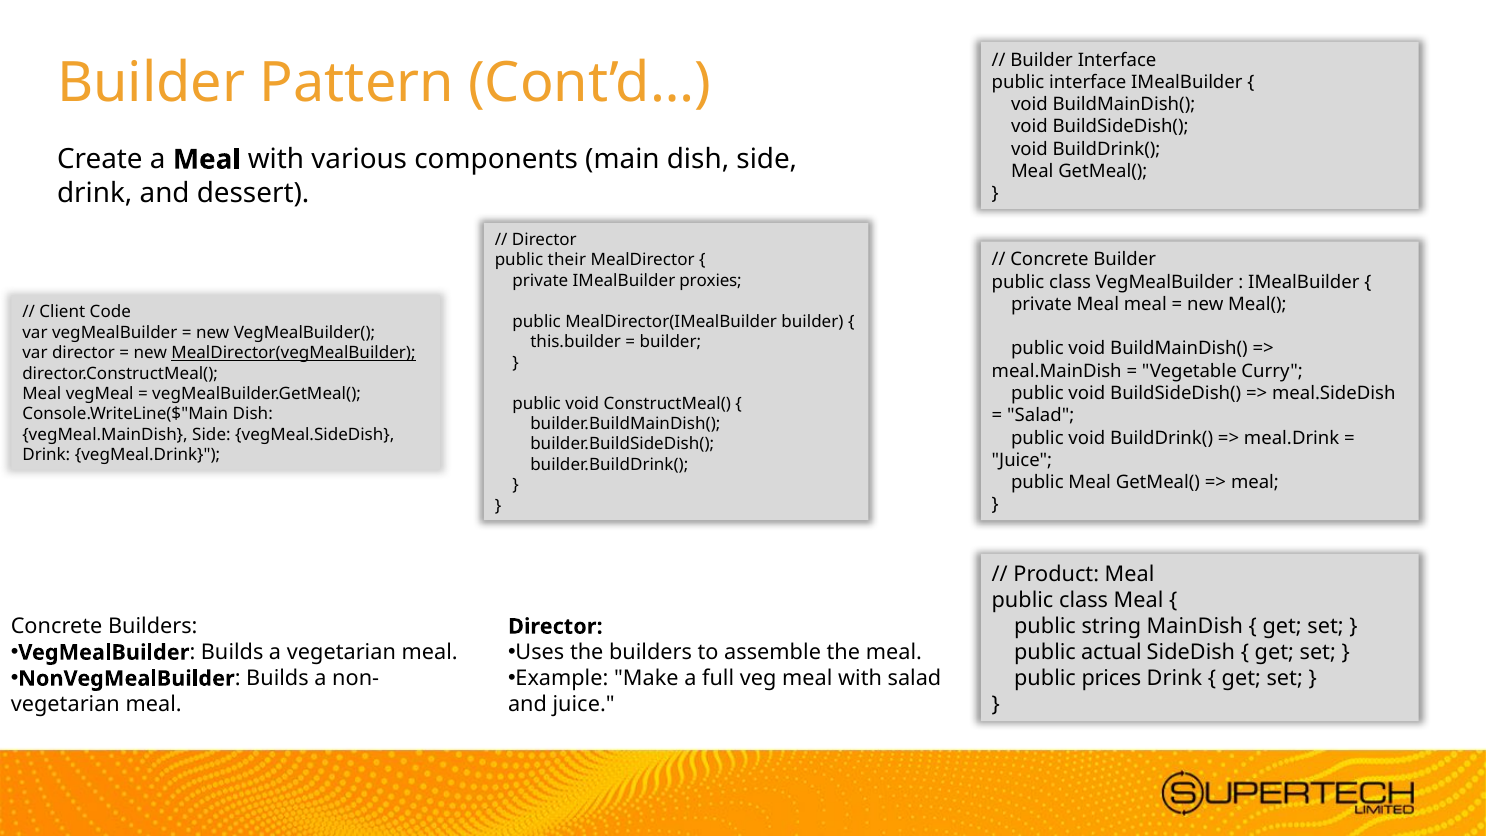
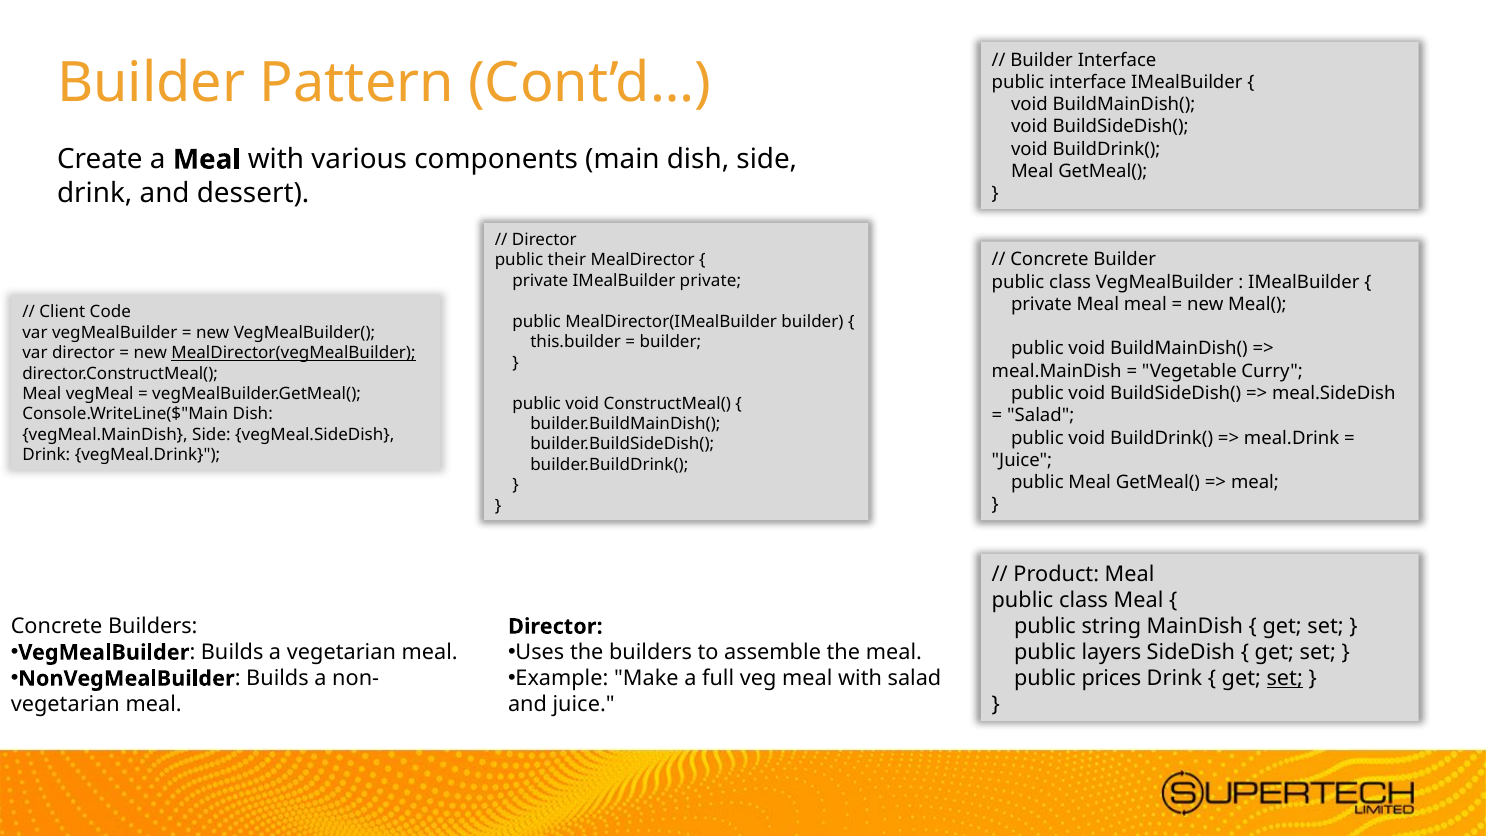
IMealBuilder proxies: proxies -> private
actual: actual -> layers
set at (1285, 678) underline: none -> present
